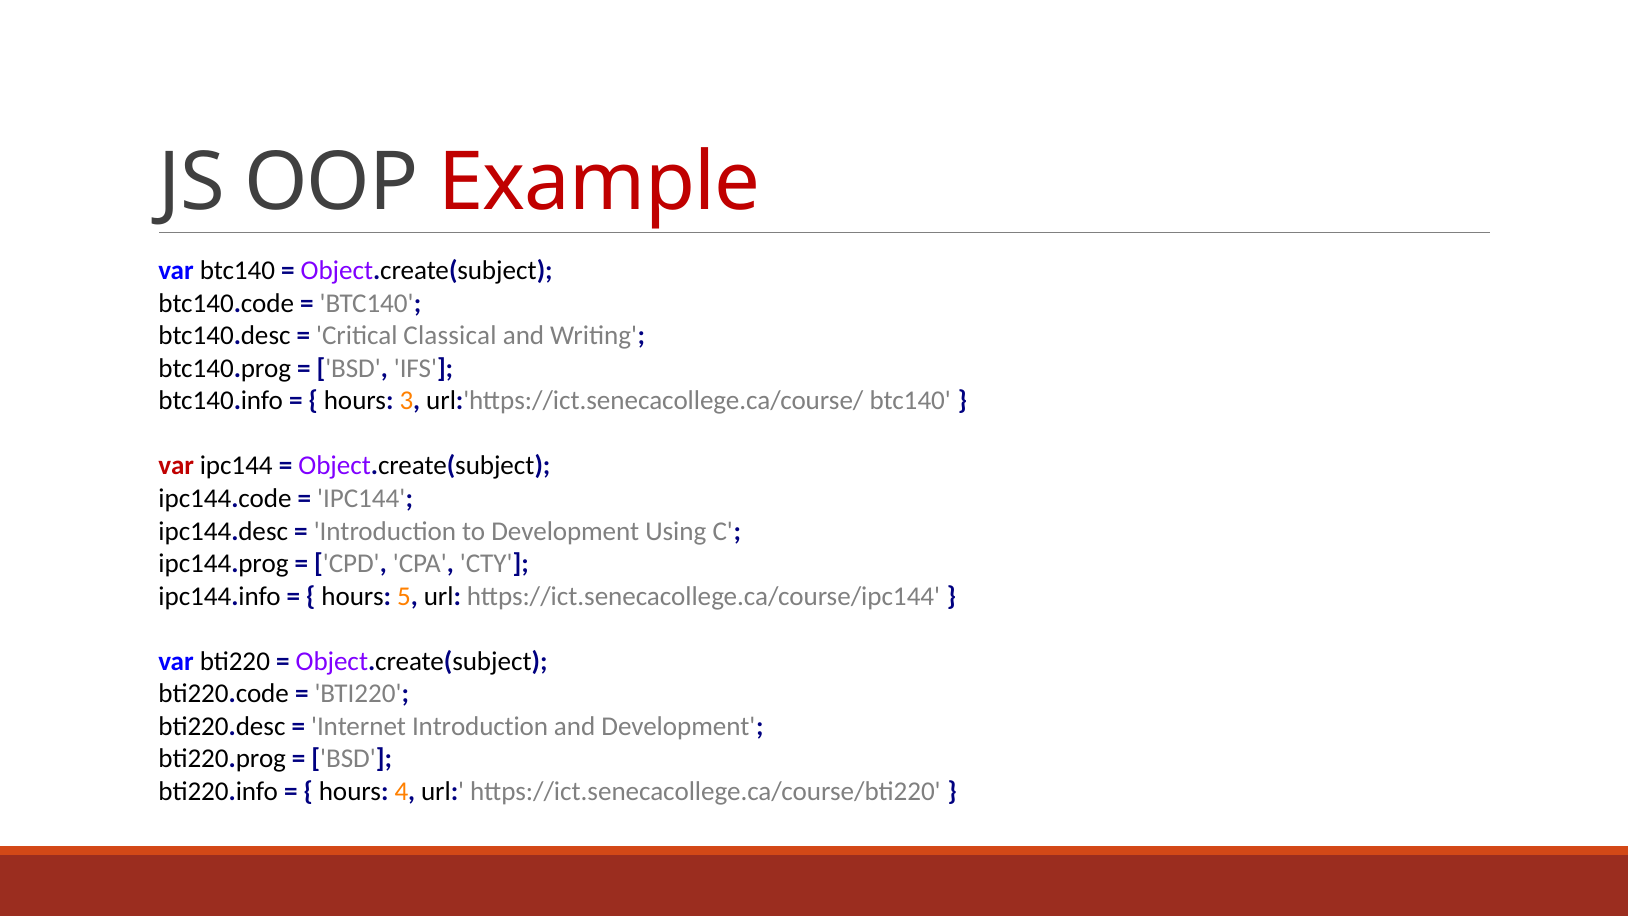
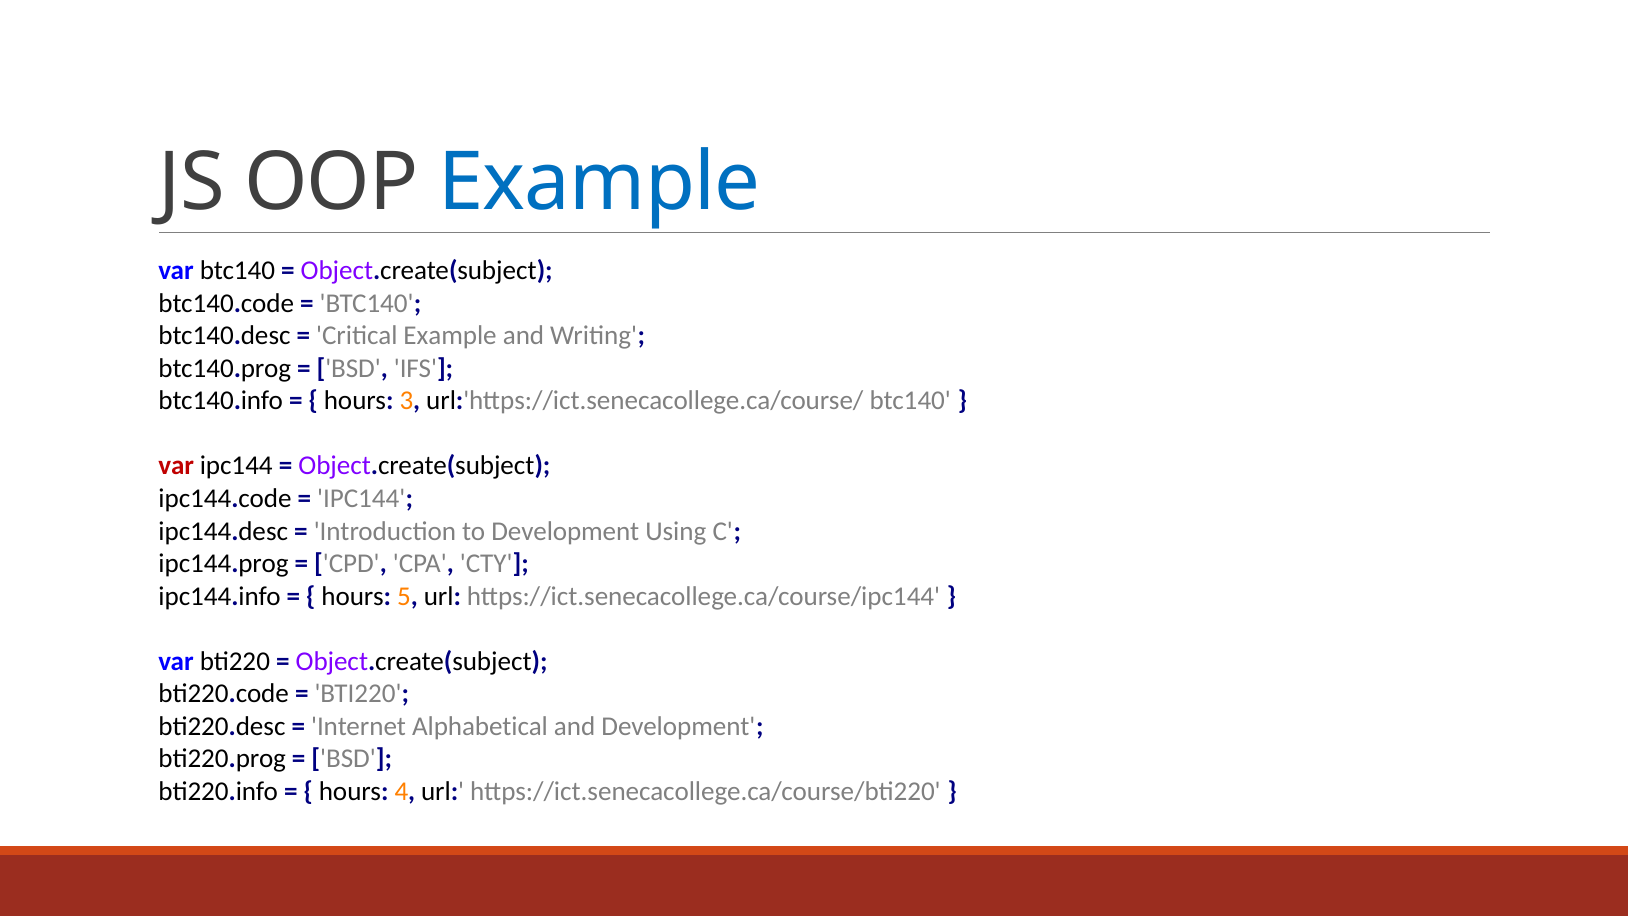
Example at (599, 182) colour: red -> blue
Critical Classical: Classical -> Example
Internet Introduction: Introduction -> Alphabetical
